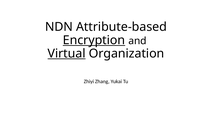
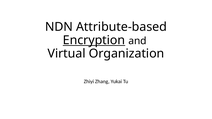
Virtual underline: present -> none
